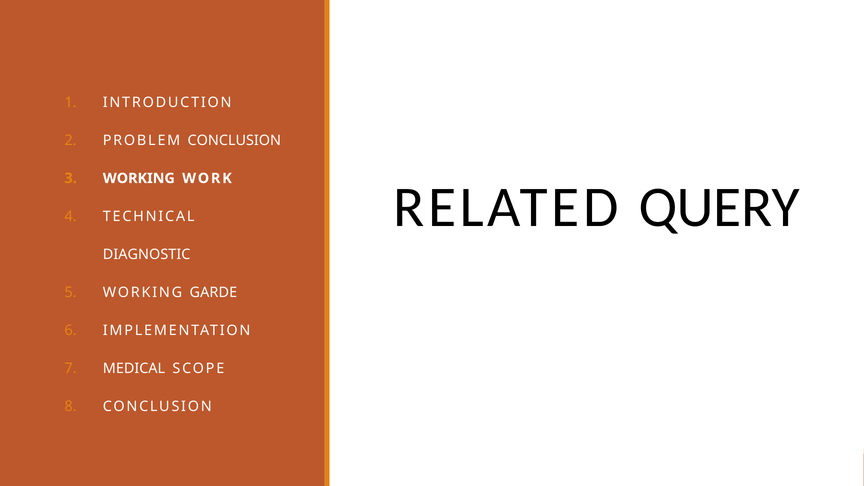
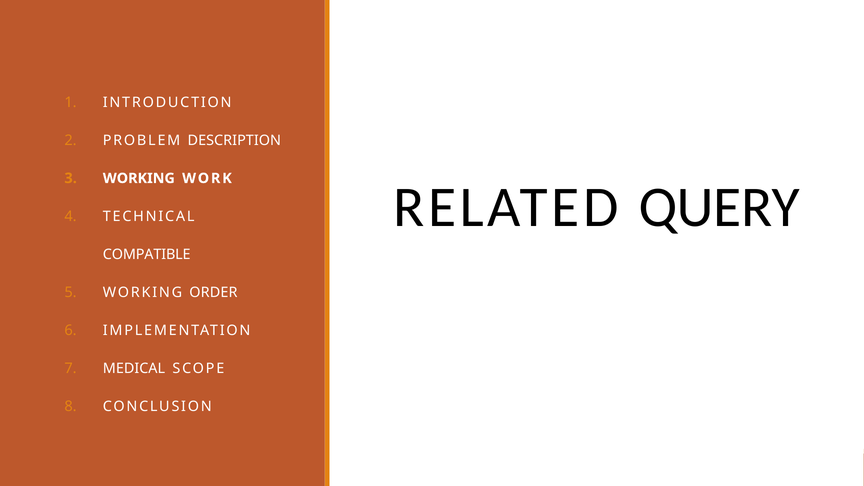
PROBLEM CONCLUSION: CONCLUSION -> DESCRIPTION
DIAGNOSTIC: DIAGNOSTIC -> COMPATIBLE
GARDE: GARDE -> ORDER
